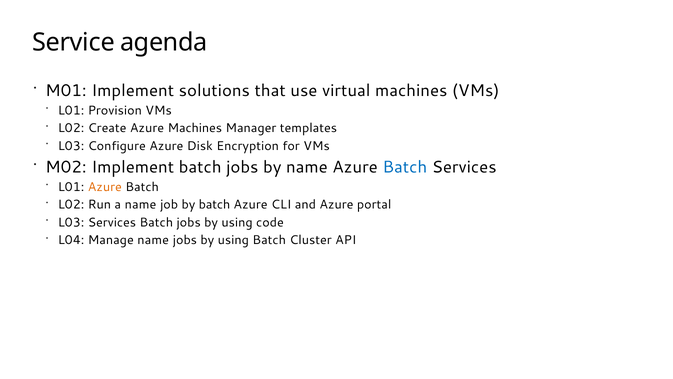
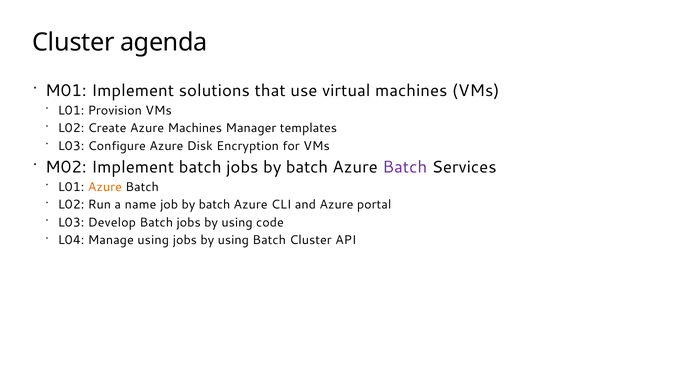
Service at (73, 42): Service -> Cluster
jobs by name: name -> batch
Batch at (405, 167) colour: blue -> purple
L03 Services: Services -> Develop
Manage name: name -> using
